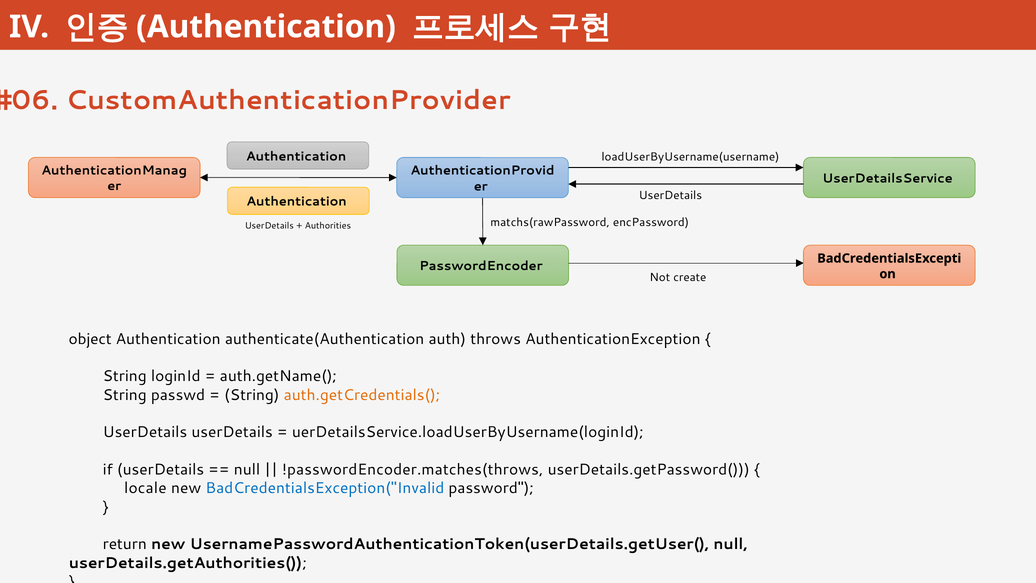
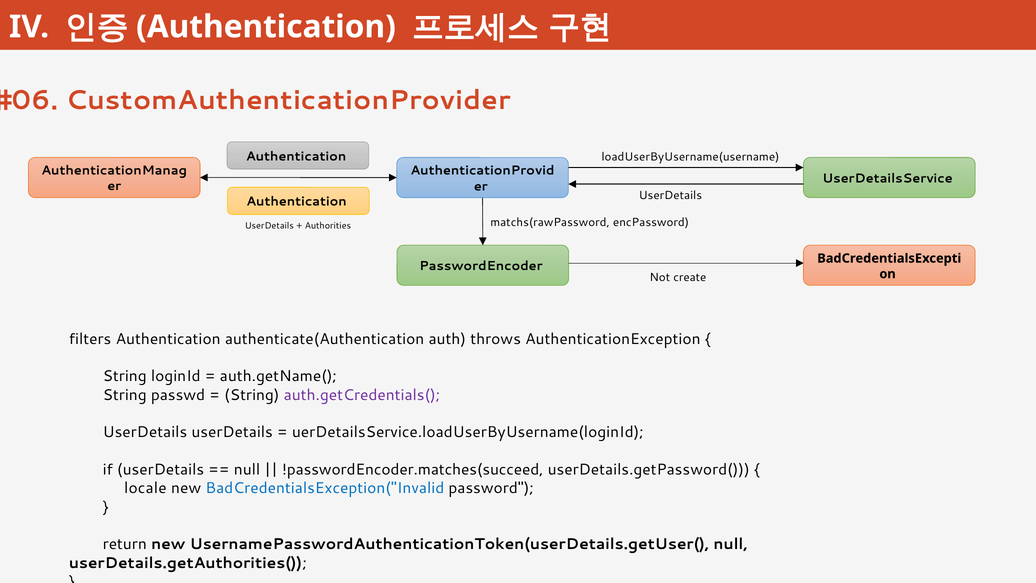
object: object -> filters
auth.getCredentials( colour: orange -> purple
!passwordEncoder.matches(throws: !passwordEncoder.matches(throws -> !passwordEncoder.matches(succeed
